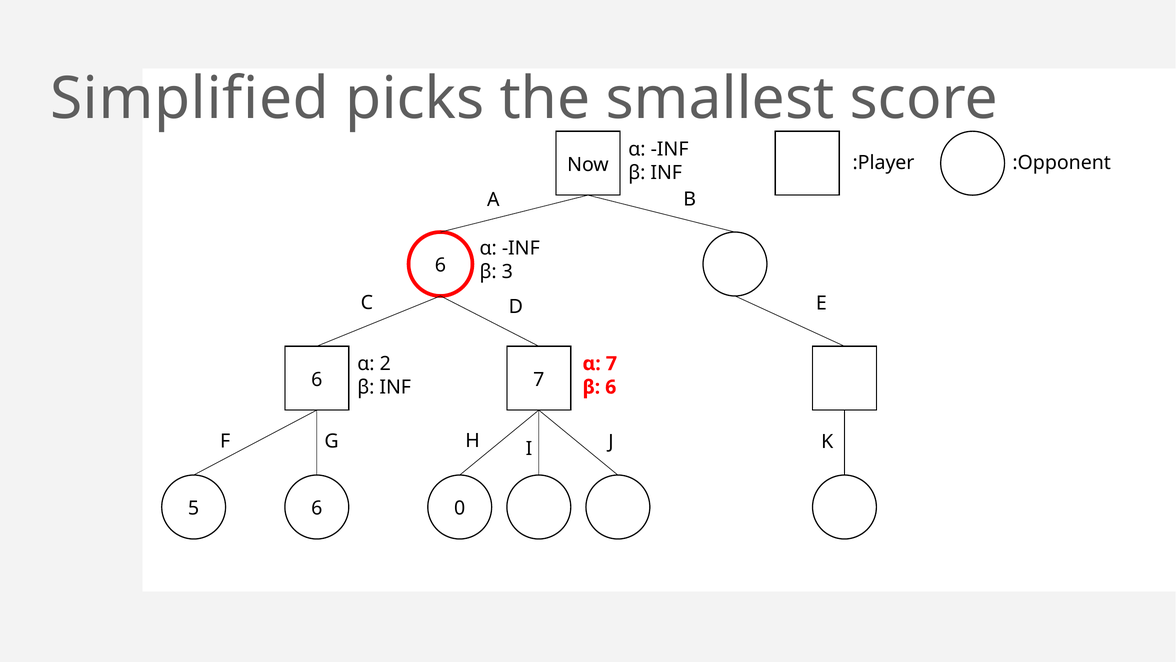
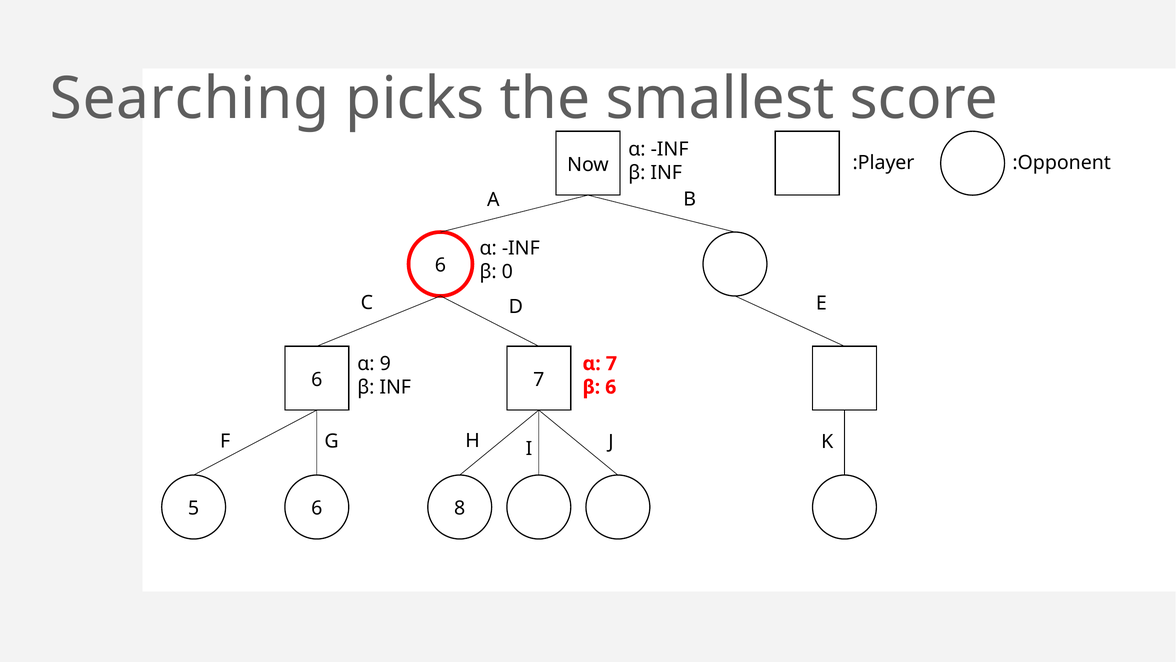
Simplified: Simplified -> Searching
3: 3 -> 0
2: 2 -> 9
0: 0 -> 8
